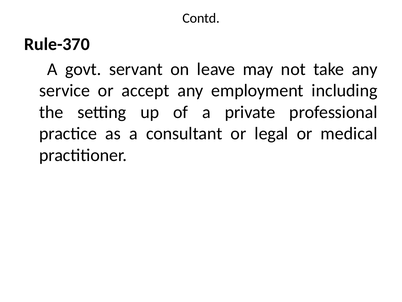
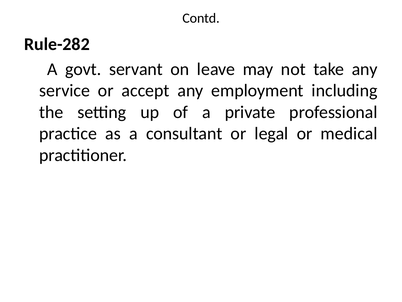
Rule-370: Rule-370 -> Rule-282
